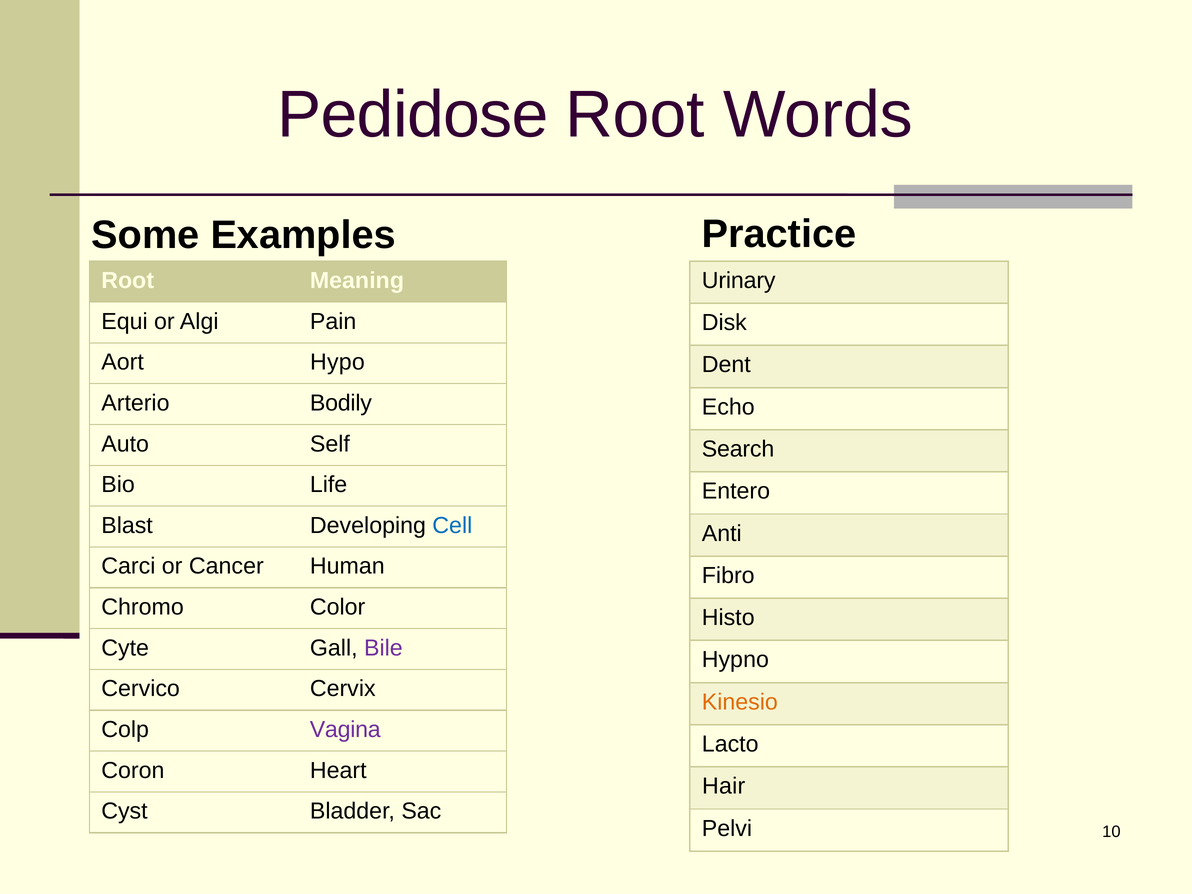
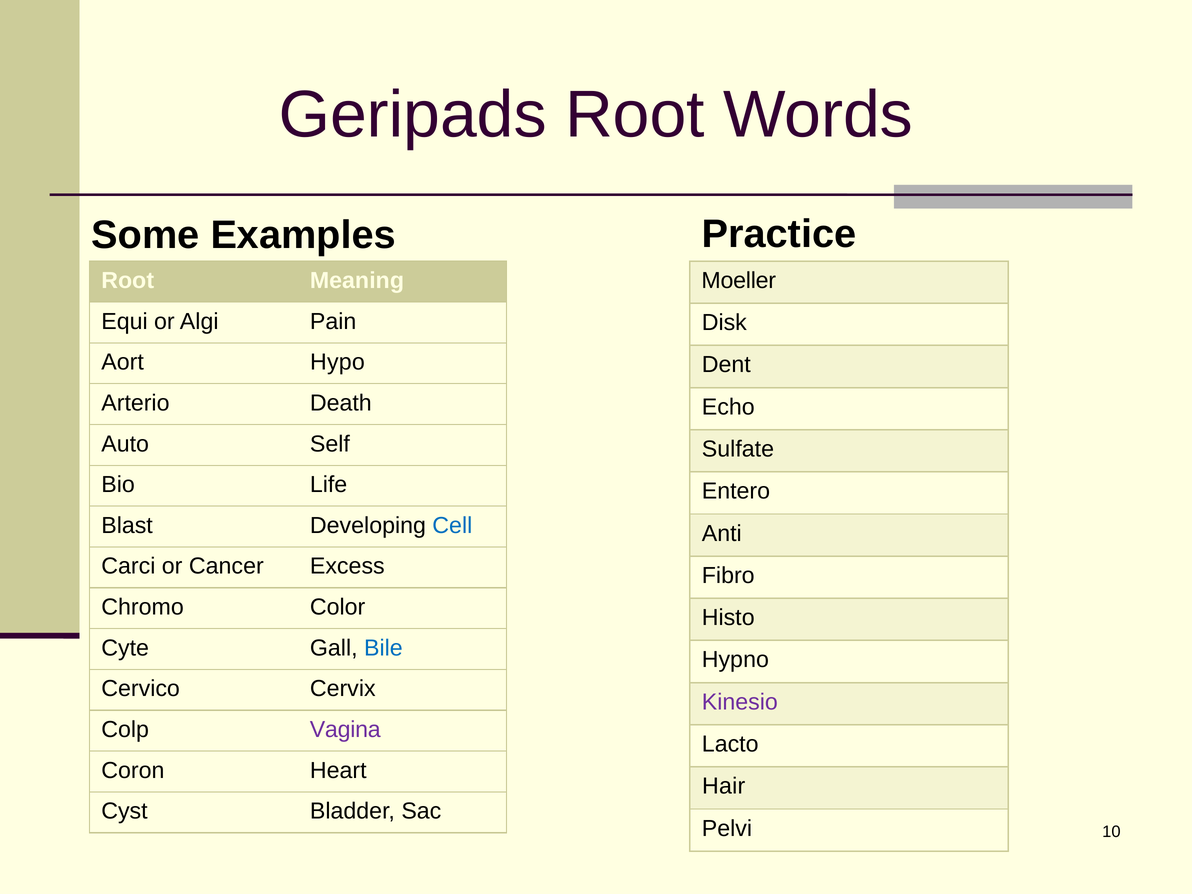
Pedidose: Pedidose -> Geripads
Urinary: Urinary -> Moeller
Bodily: Bodily -> Death
Search: Search -> Sulfate
Human: Human -> Excess
Bile colour: purple -> blue
Kinesio colour: orange -> purple
